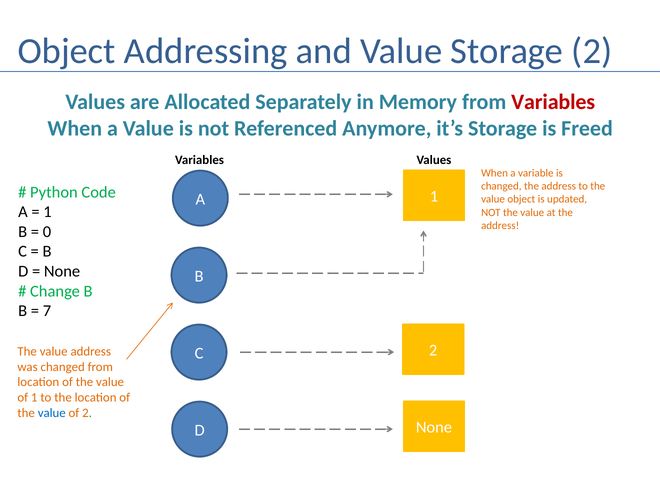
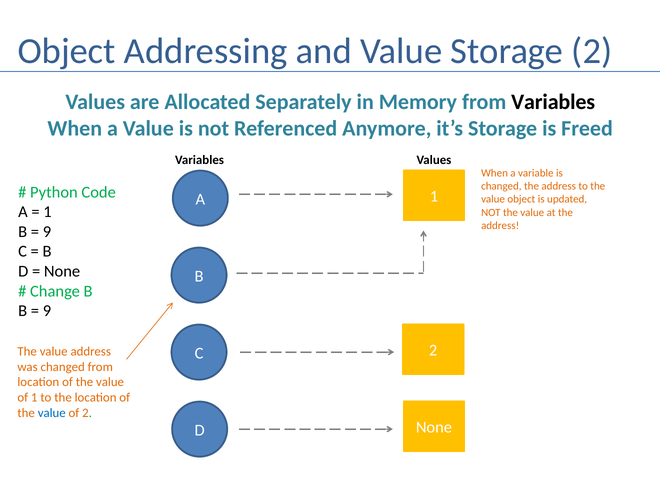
Variables at (553, 102) colour: red -> black
0 at (47, 232): 0 -> 9
7 at (47, 311): 7 -> 9
